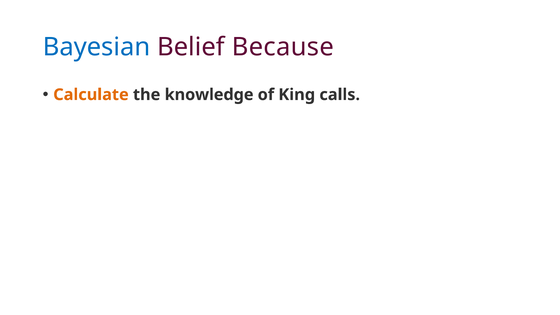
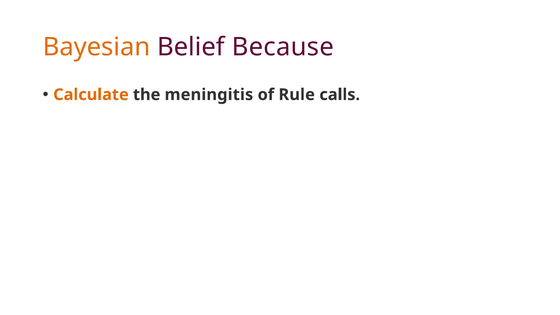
Bayesian colour: blue -> orange
knowledge: knowledge -> meningitis
King: King -> Rule
